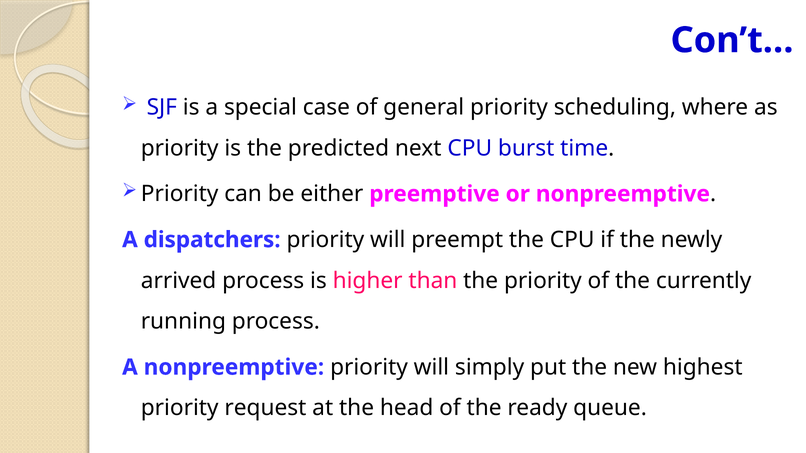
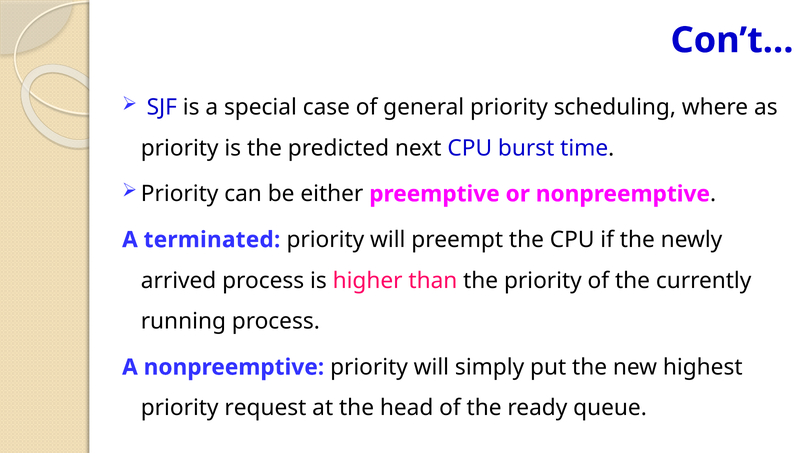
dispatchers: dispatchers -> terminated
